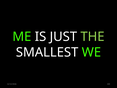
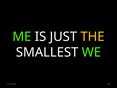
THE colour: light green -> yellow
